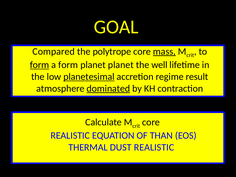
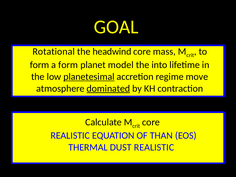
Compared: Compared -> Rotational
polytrope: polytrope -> headwind
mass underline: present -> none
form at (40, 65) underline: present -> none
planet planet: planet -> model
well: well -> into
result: result -> move
